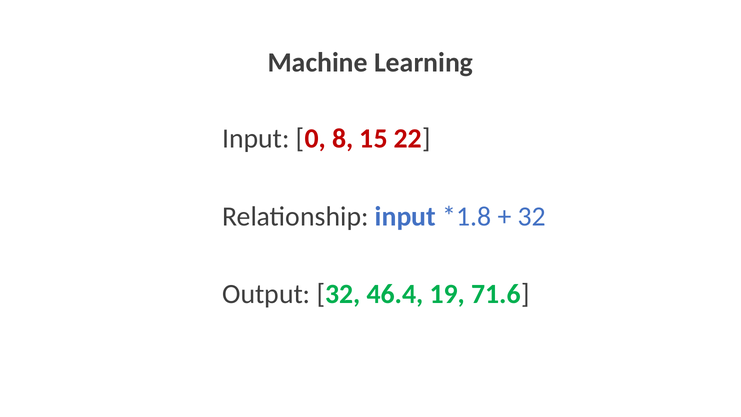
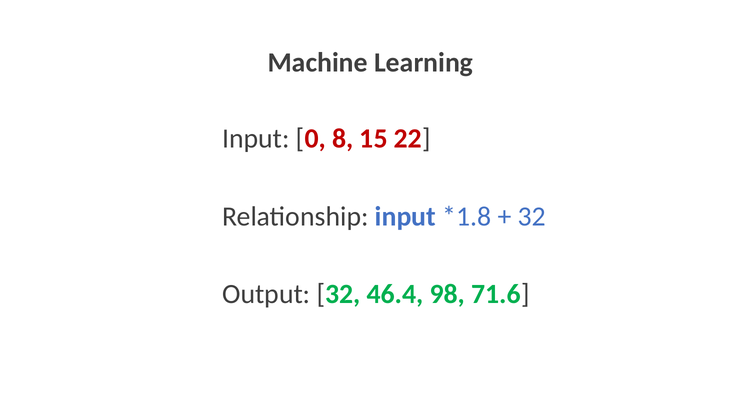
19: 19 -> 98
